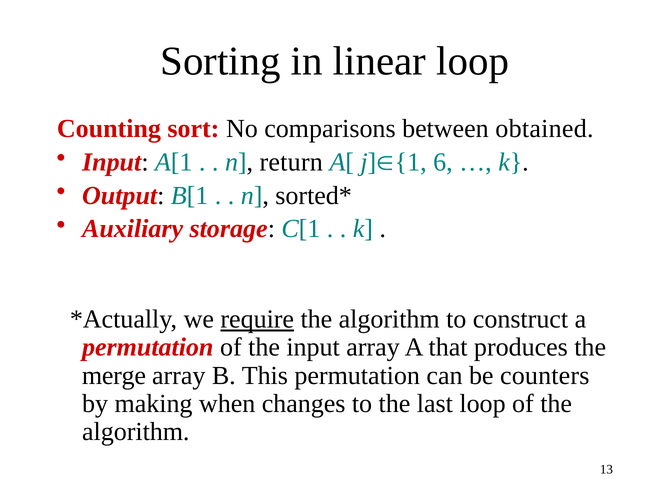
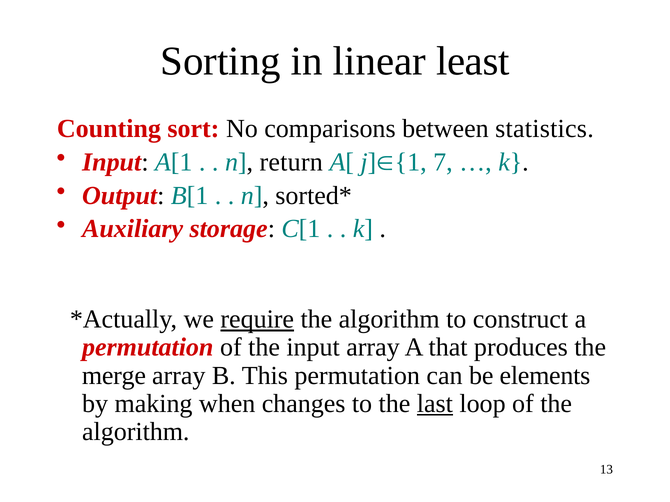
linear loop: loop -> least
obtained: obtained -> statistics
6: 6 -> 7
counters: counters -> elements
last underline: none -> present
